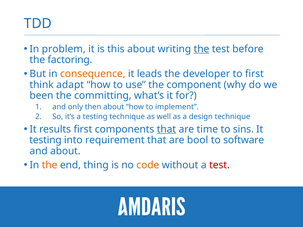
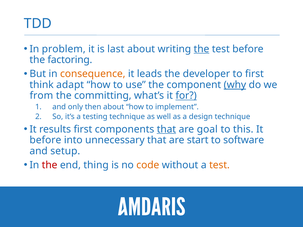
this: this -> last
why underline: none -> present
been: been -> from
for underline: none -> present
time: time -> goal
sins: sins -> this
testing at (45, 140): testing -> before
requirement: requirement -> unnecessary
bool: bool -> start
and about: about -> setup
the at (50, 165) colour: orange -> red
test at (219, 165) colour: red -> orange
